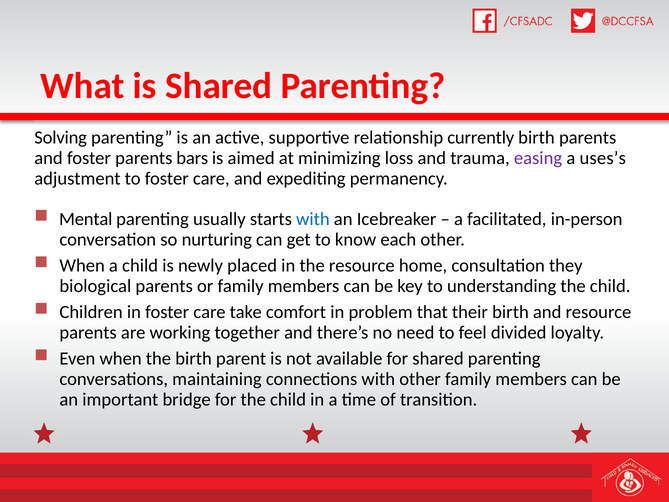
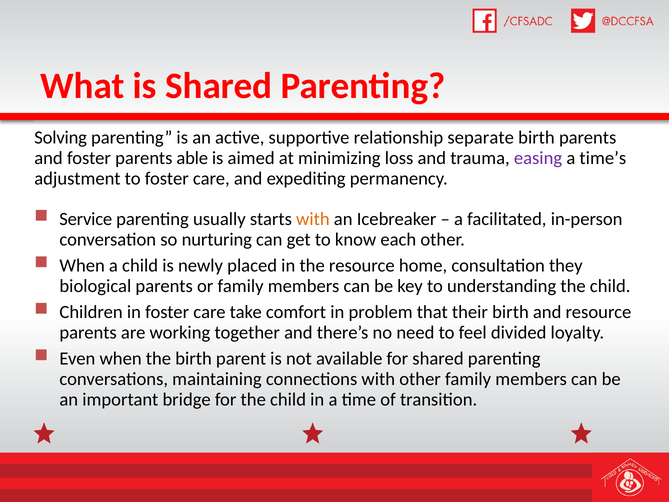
currently: currently -> separate
bars: bars -> able
uses’s: uses’s -> time’s
Mental: Mental -> Service
with at (313, 219) colour: blue -> orange
